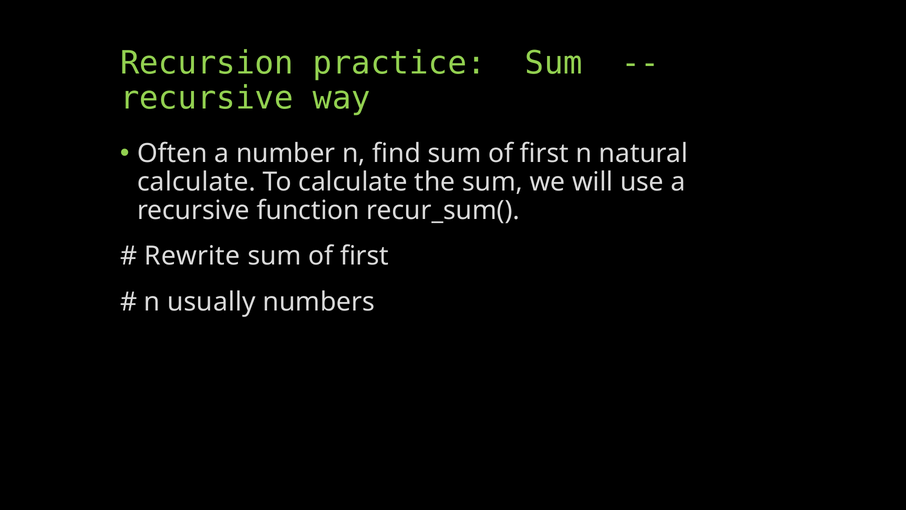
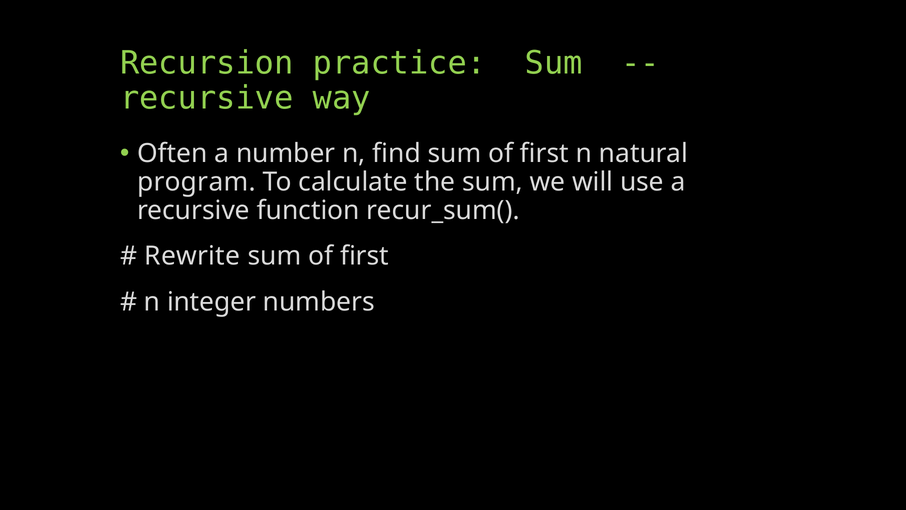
calculate at (196, 182): calculate -> program
usually: usually -> integer
